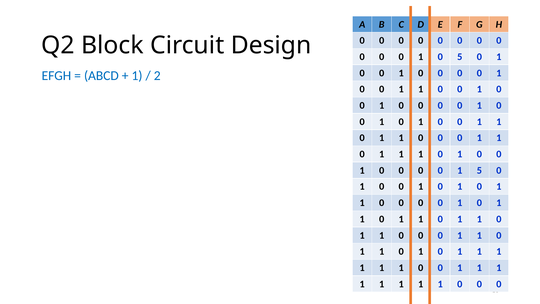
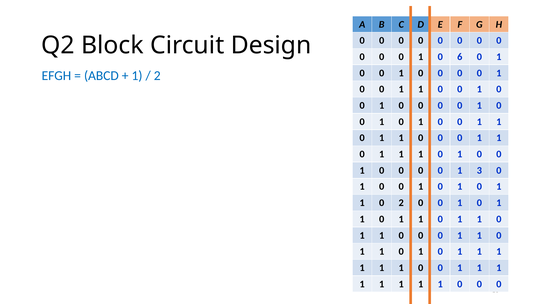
0 5: 5 -> 6
1 5: 5 -> 3
0 at (401, 203): 0 -> 2
